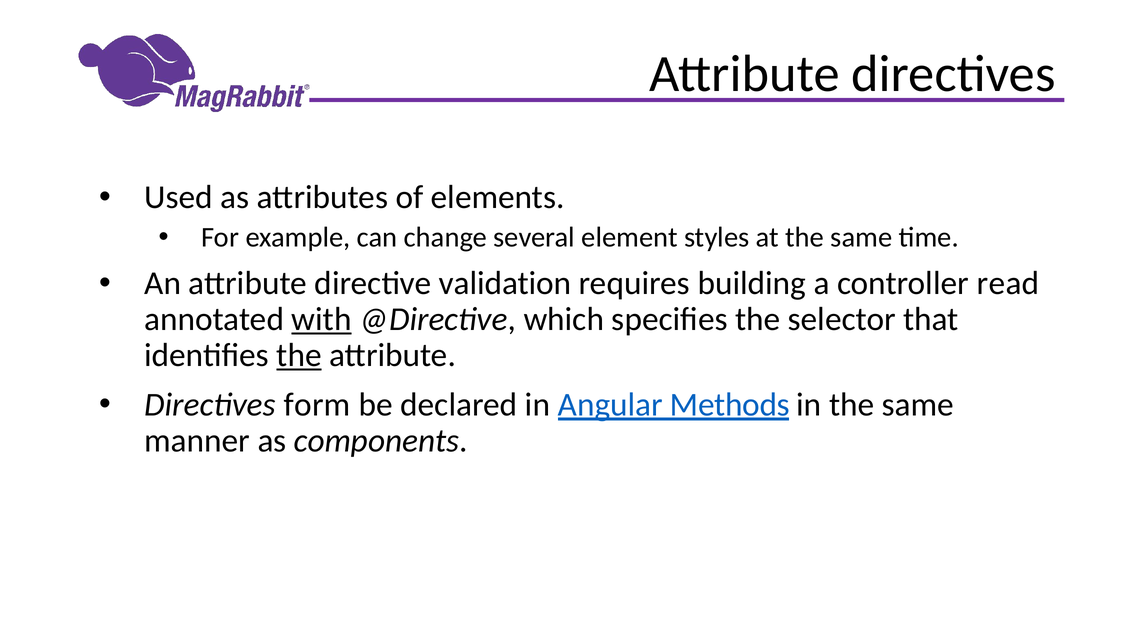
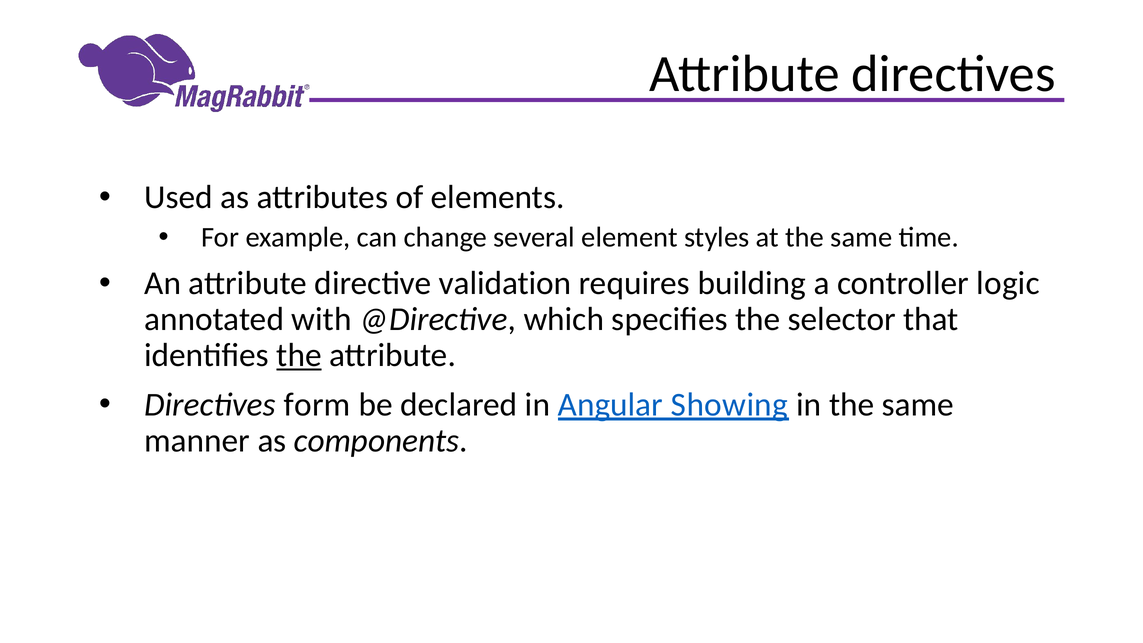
read: read -> logic
with underline: present -> none
Methods: Methods -> Showing
